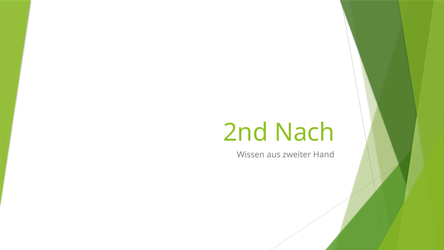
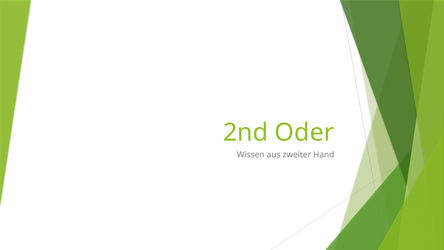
Nach: Nach -> Oder
